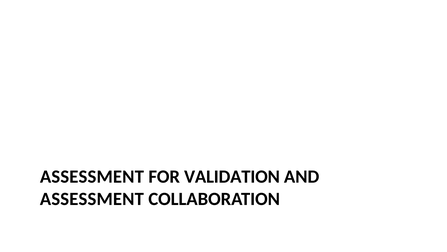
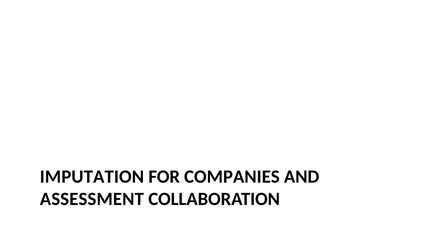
ASSESSMENT at (92, 176): ASSESSMENT -> IMPUTATION
VALIDATION: VALIDATION -> COMPANIES
